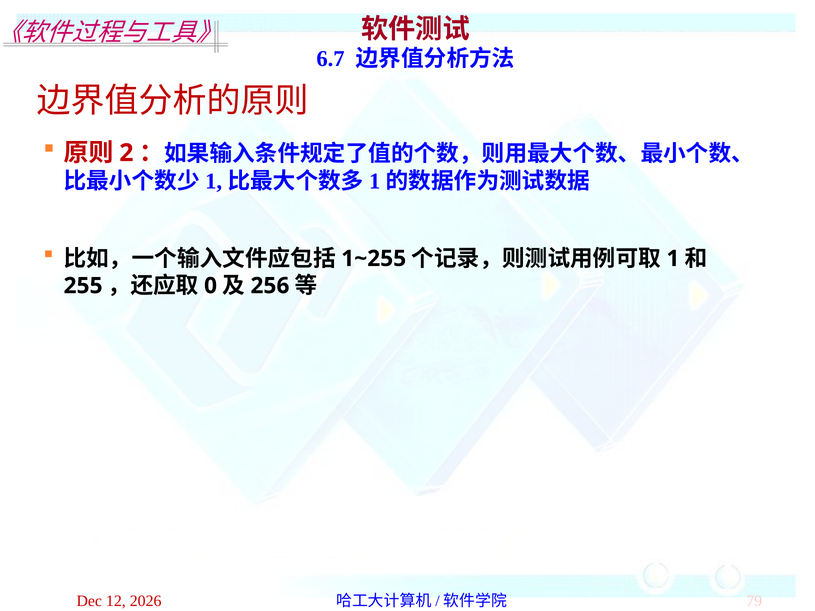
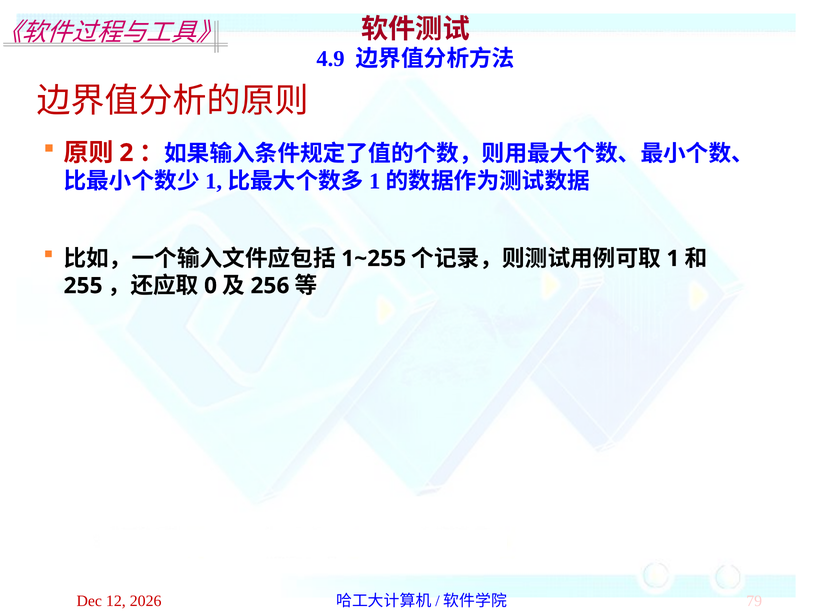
6.7: 6.7 -> 4.9
